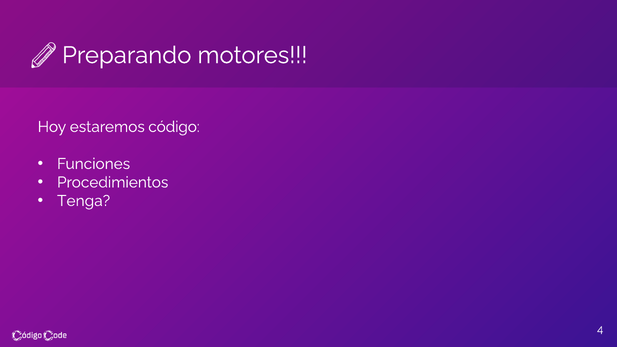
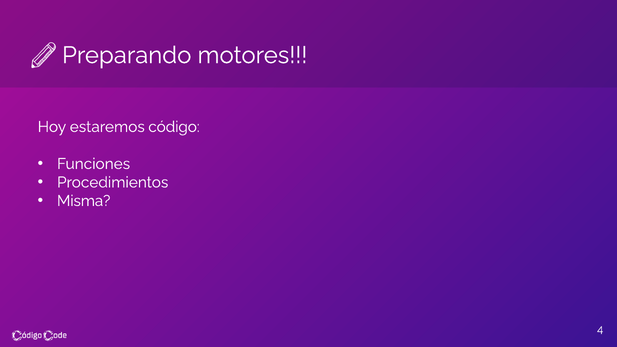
Tenga: Tenga -> Misma
